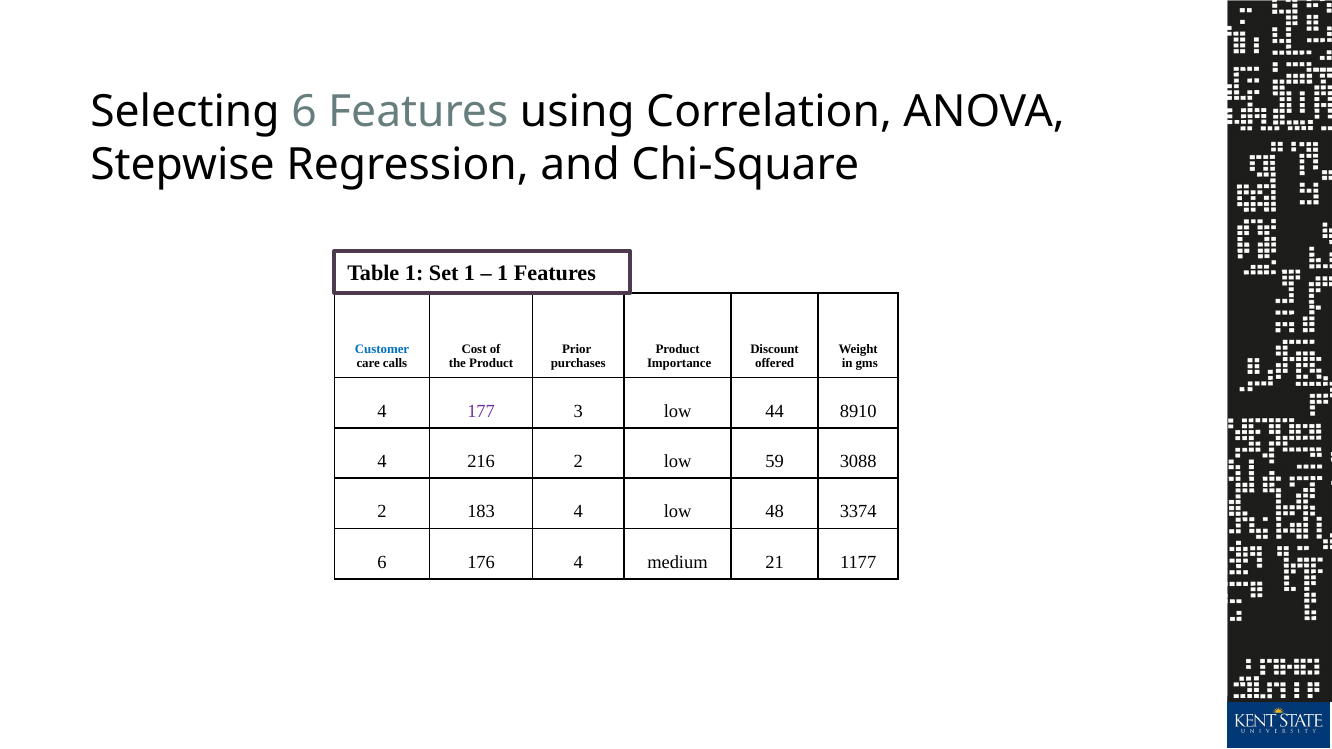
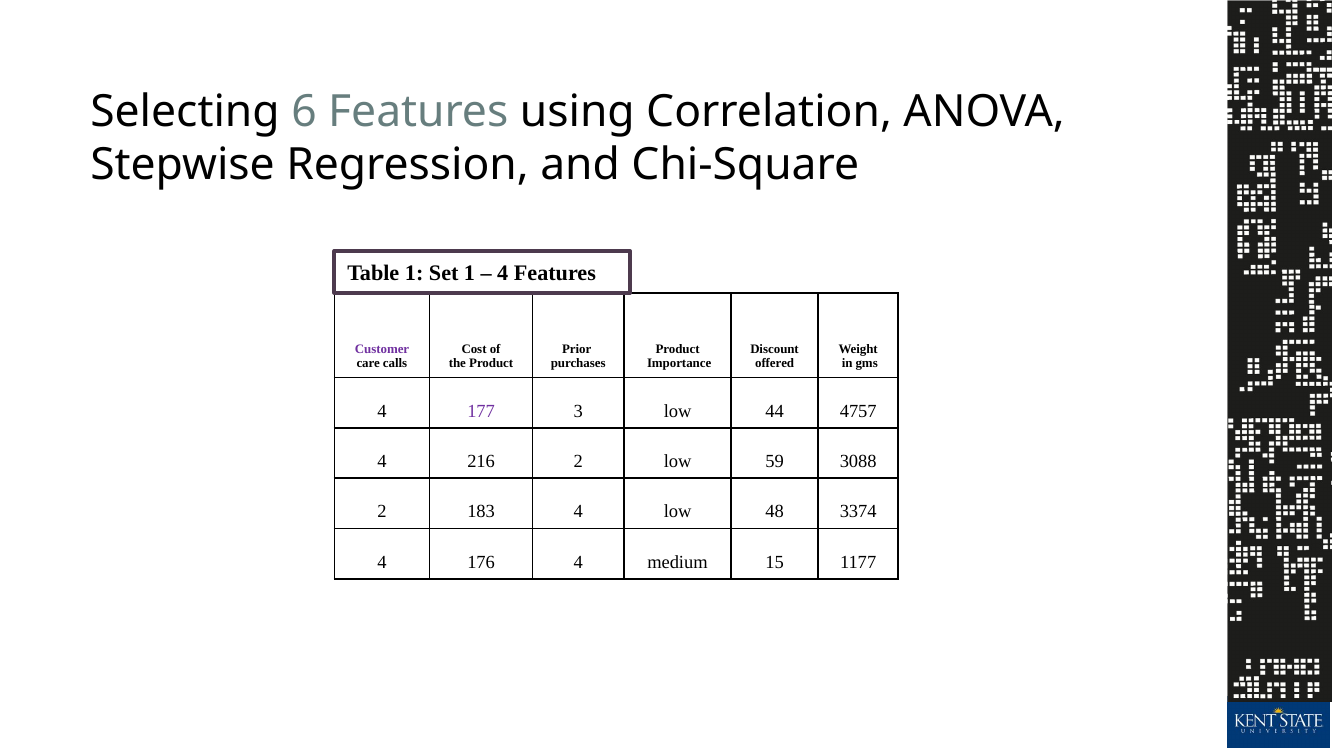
1 at (503, 274): 1 -> 4
Customer colour: blue -> purple
8910​: 8910​ -> 4757​
6​ at (384, 562): 6​ -> 4​
21​: 21​ -> 15​
